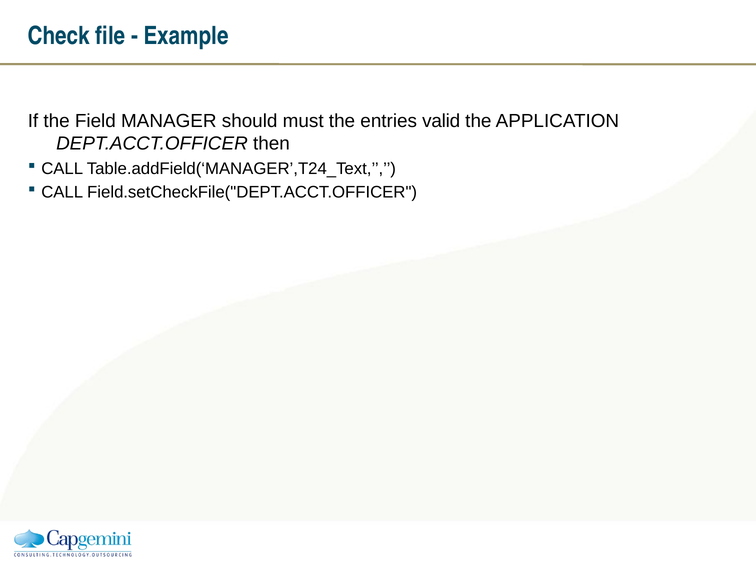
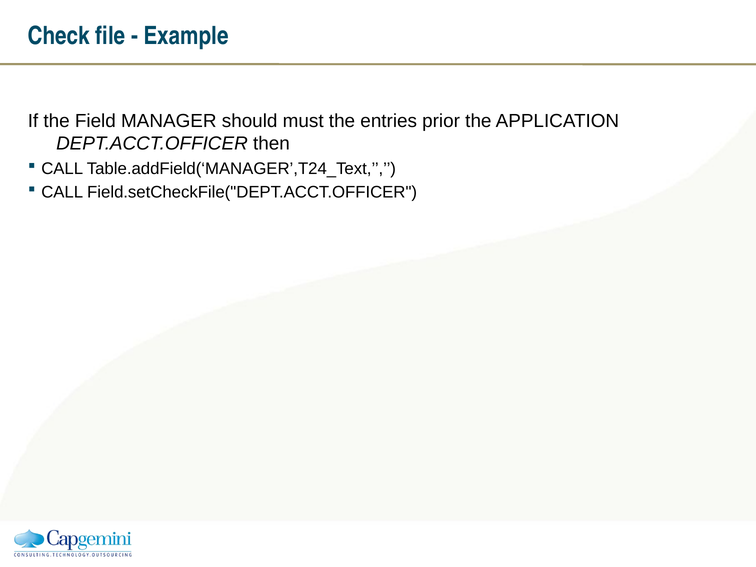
valid: valid -> prior
